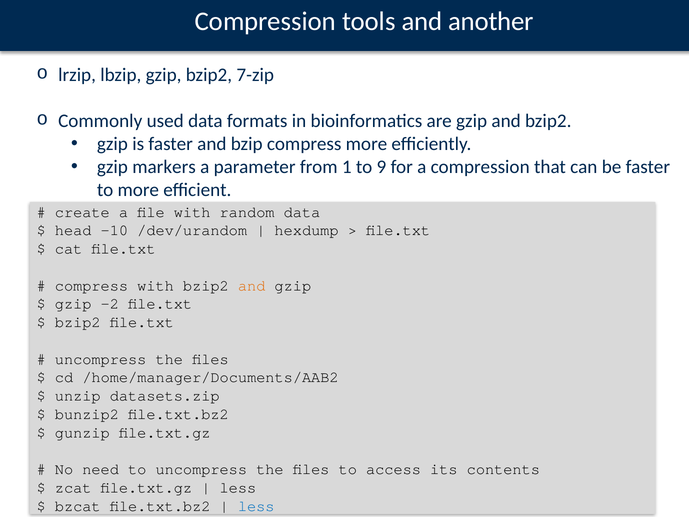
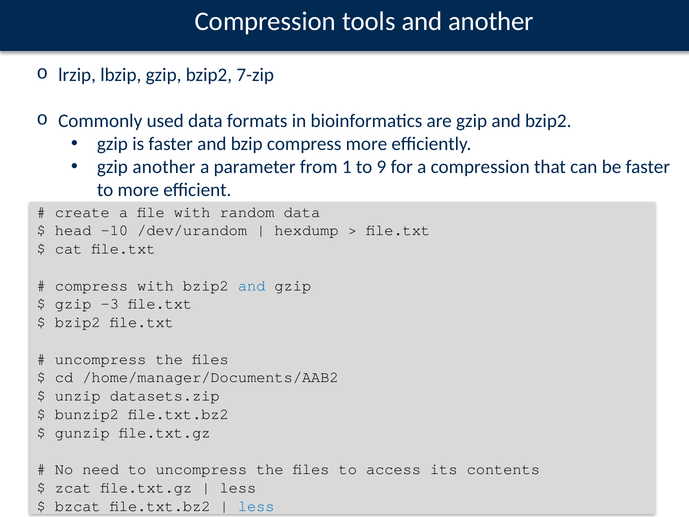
gzip markers: markers -> another
and at (252, 285) colour: orange -> blue
-2: -2 -> -3
